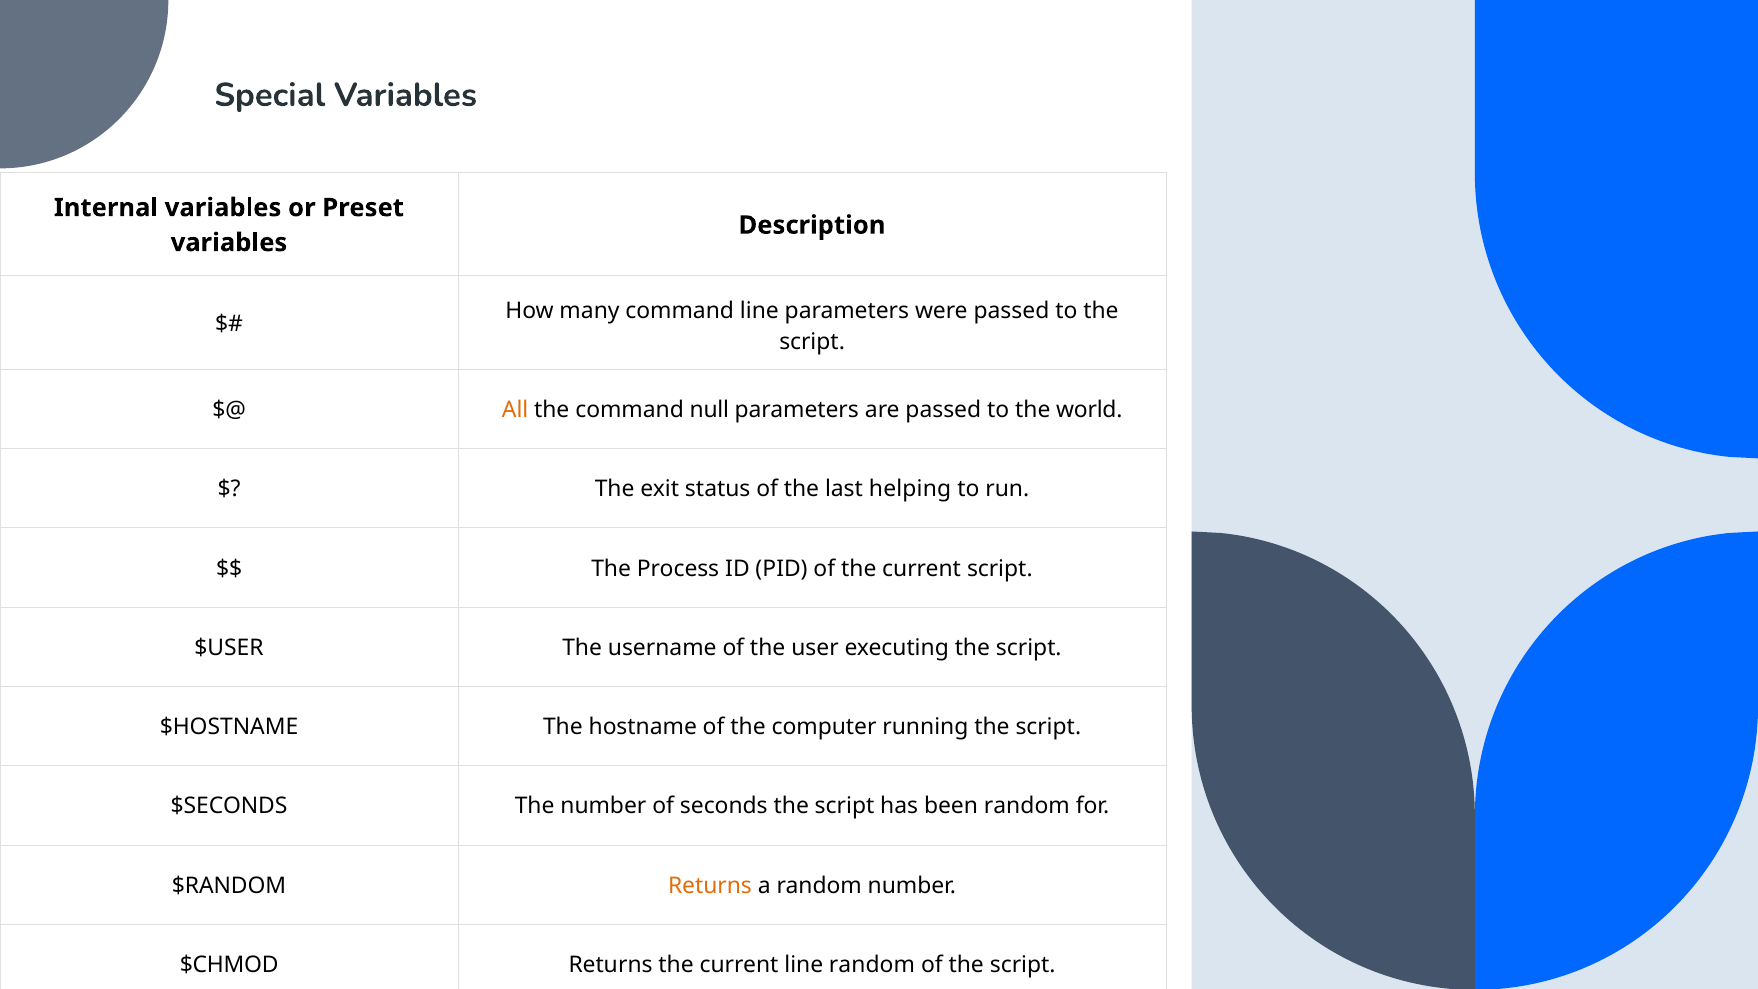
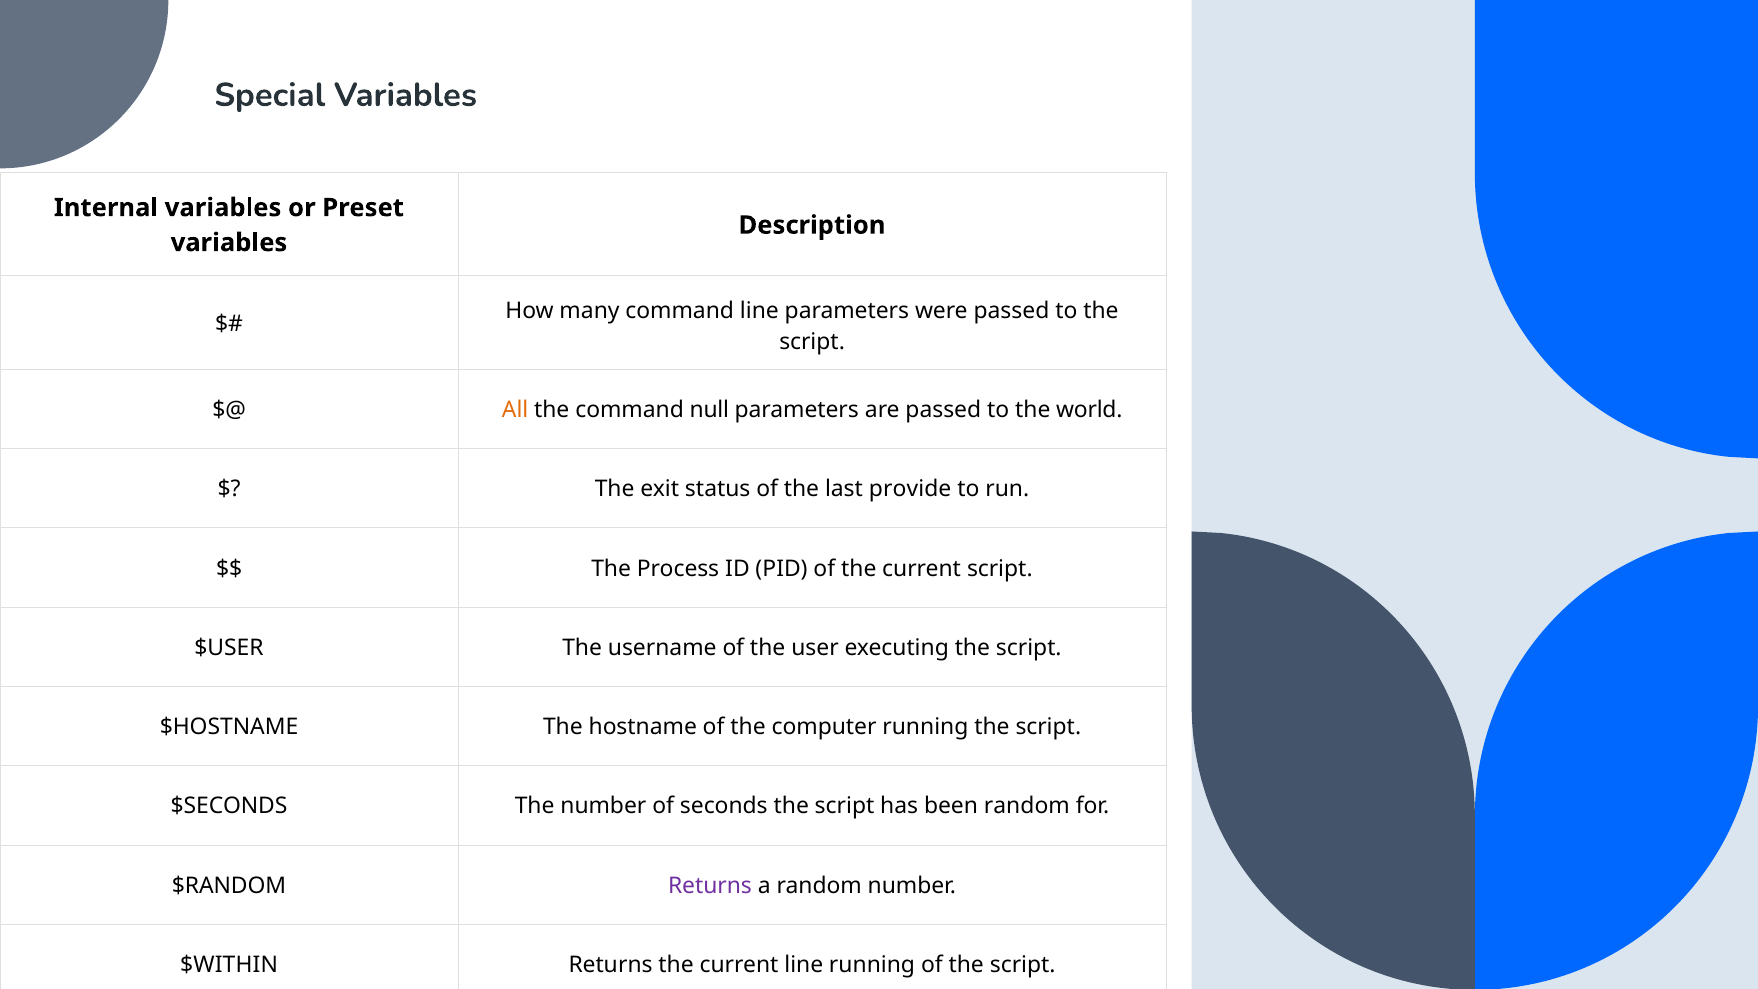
helping: helping -> provide
Returns at (710, 886) colour: orange -> purple
$CHMOD: $CHMOD -> $WITHIN
line random: random -> running
